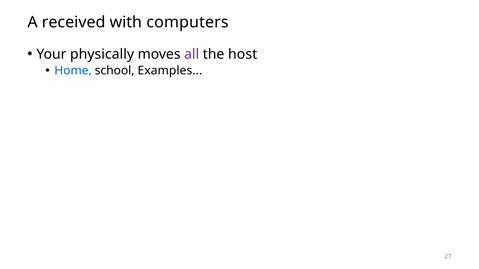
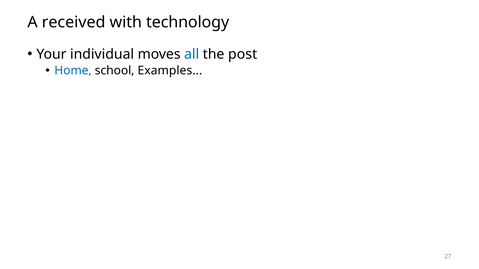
computers: computers -> technology
physically: physically -> individual
all colour: purple -> blue
host: host -> post
